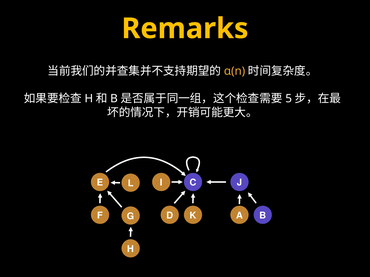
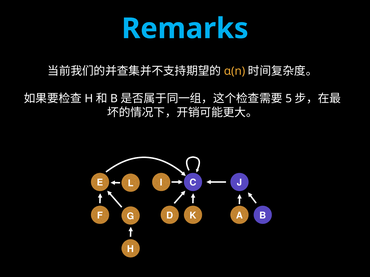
Remarks colour: yellow -> light blue
